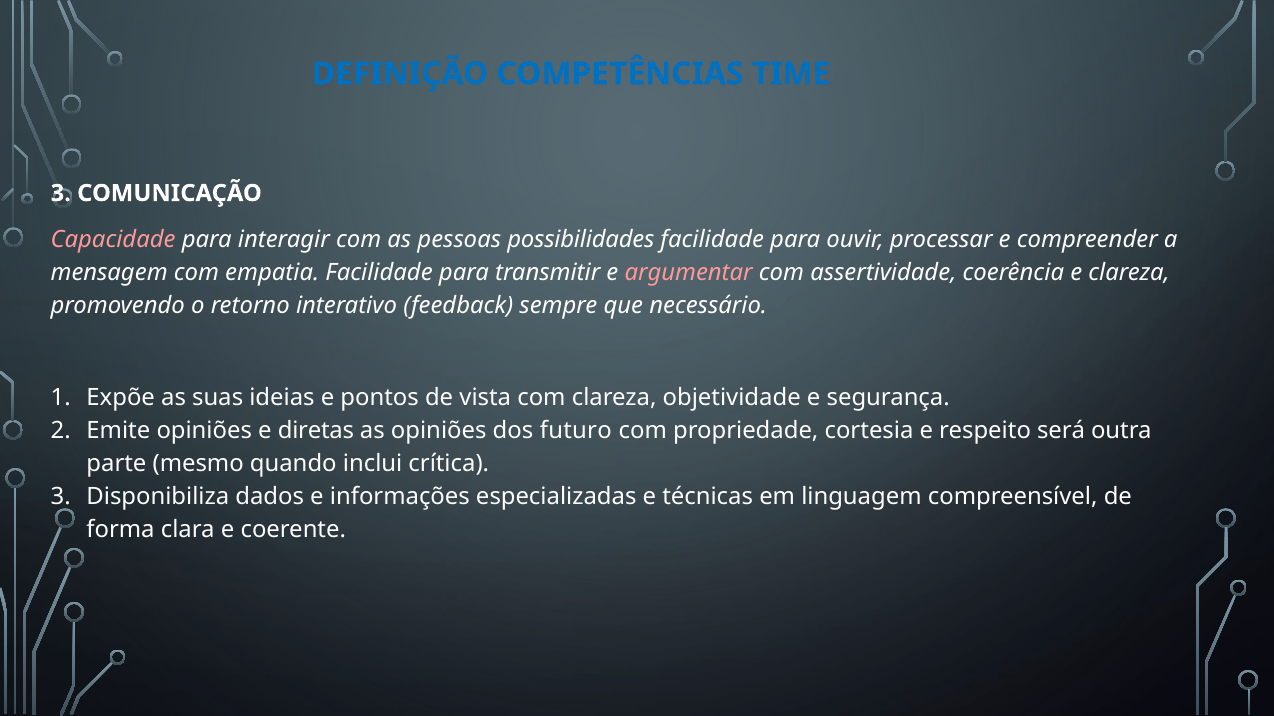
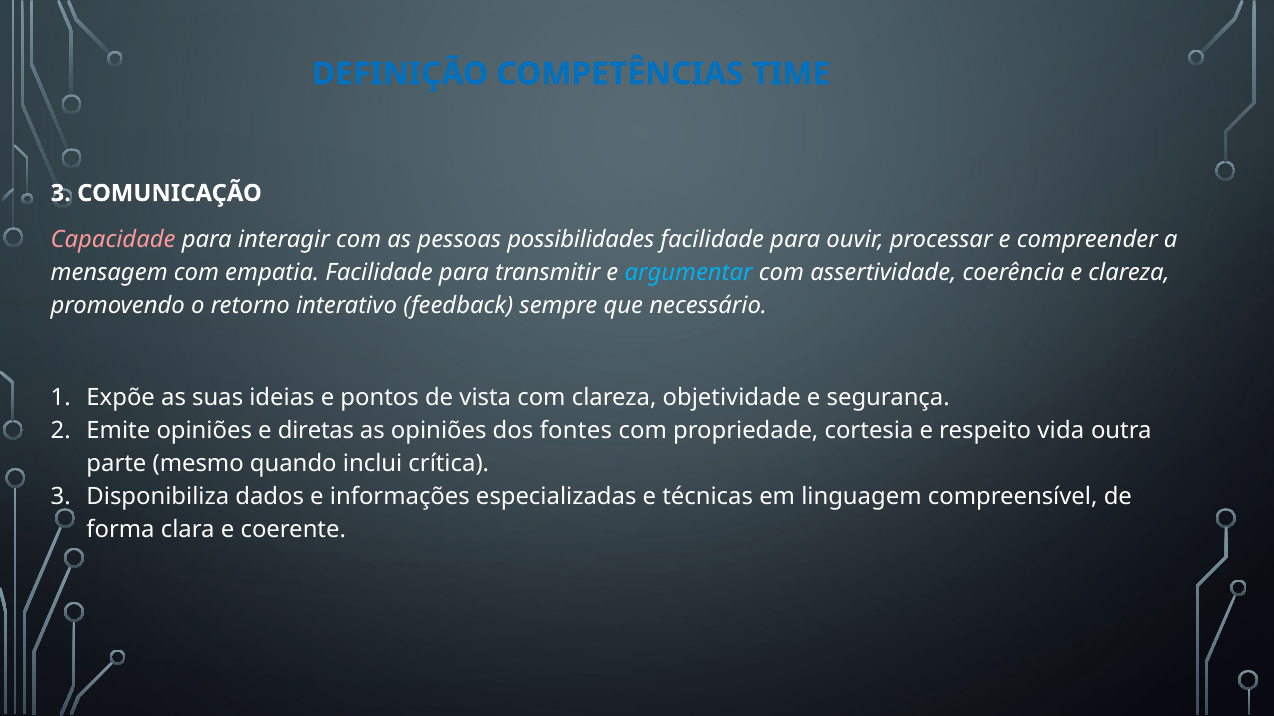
argumentar colour: pink -> light blue
futuro: futuro -> fontes
será: será -> vida
